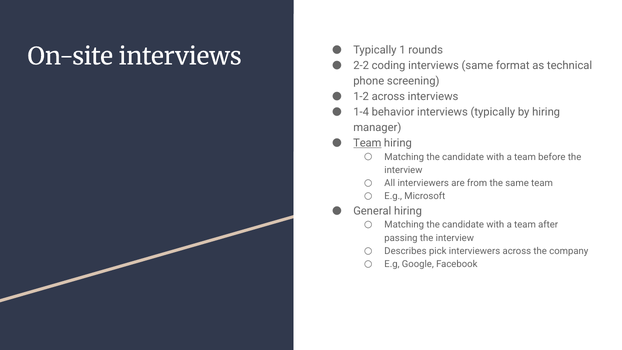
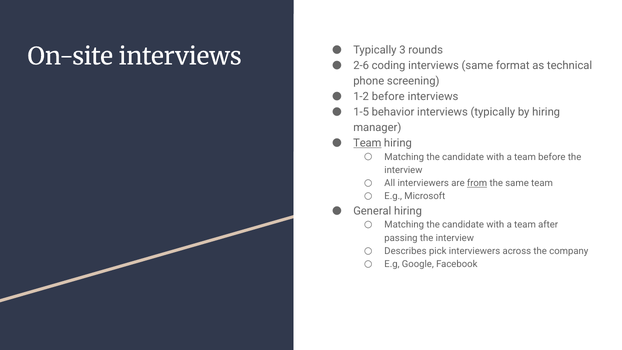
1: 1 -> 3
2-2: 2-2 -> 2-6
1-2 across: across -> before
1-4: 1-4 -> 1-5
from underline: none -> present
